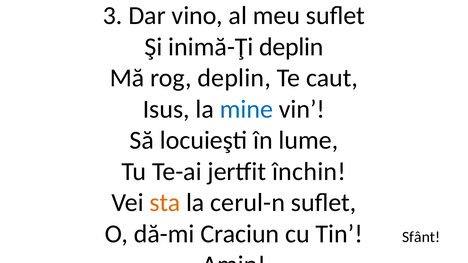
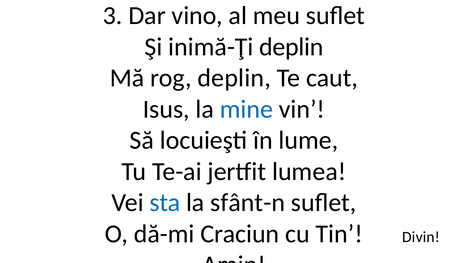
închin: închin -> lumea
sta colour: orange -> blue
cerul-n: cerul-n -> sfânt-n
Sfânt: Sfânt -> Divin
